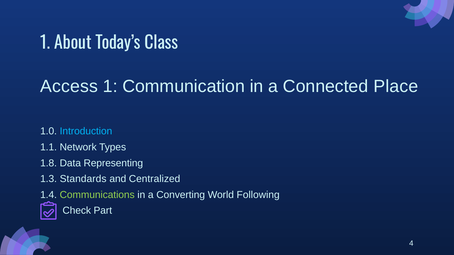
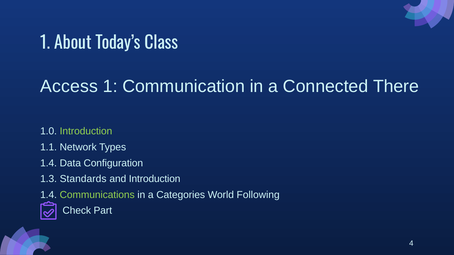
Place: Place -> There
Introduction at (86, 131) colour: light blue -> light green
1.8 at (49, 163): 1.8 -> 1.4
Representing: Representing -> Configuration
and Centralized: Centralized -> Introduction
Converting: Converting -> Categories
